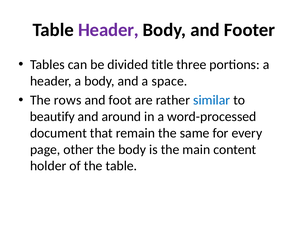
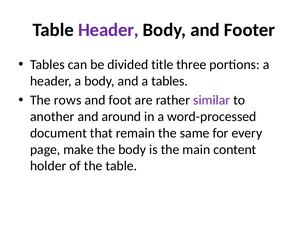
a space: space -> tables
similar colour: blue -> purple
beautify: beautify -> another
other: other -> make
